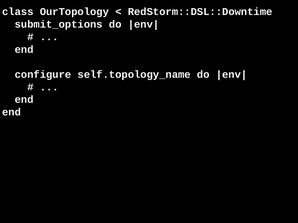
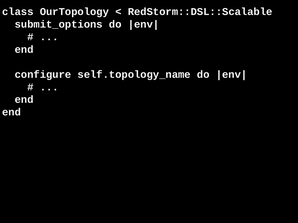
RedStorm::DSL::Downtime: RedStorm::DSL::Downtime -> RedStorm::DSL::Scalable
